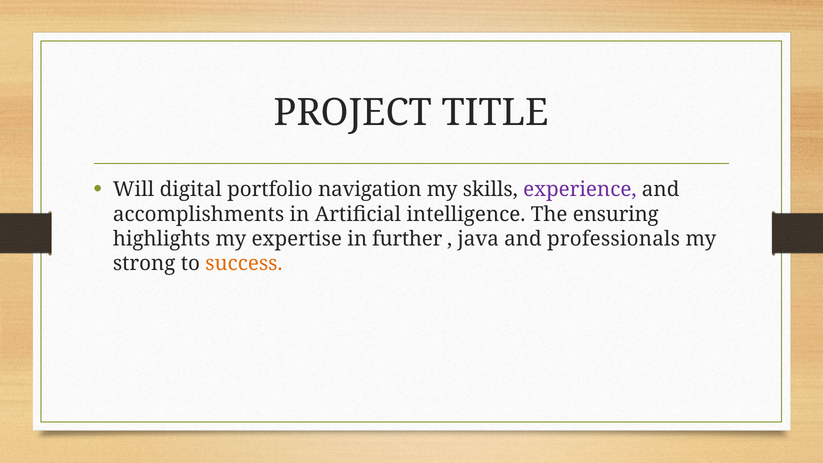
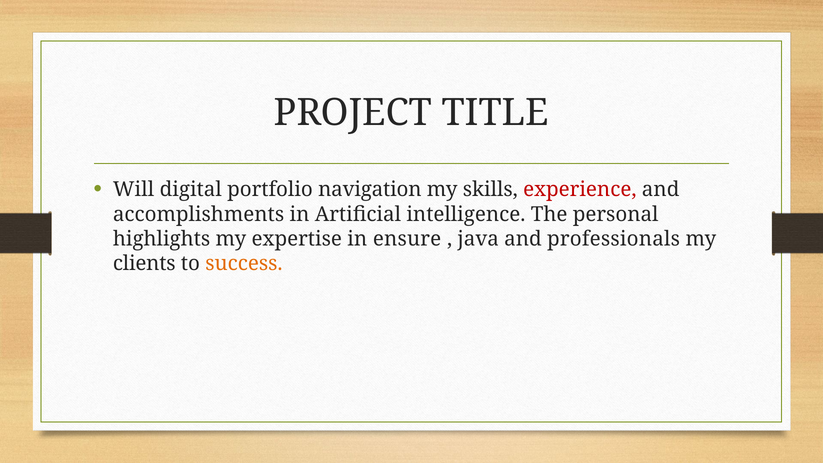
experience colour: purple -> red
ensuring: ensuring -> personal
further: further -> ensure
strong: strong -> clients
